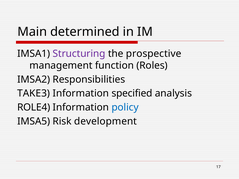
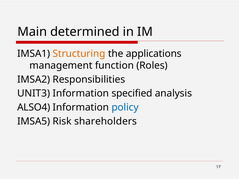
Structuring colour: purple -> orange
prospective: prospective -> applications
TAKE3: TAKE3 -> UNIT3
ROLE4: ROLE4 -> ALSO4
development: development -> shareholders
